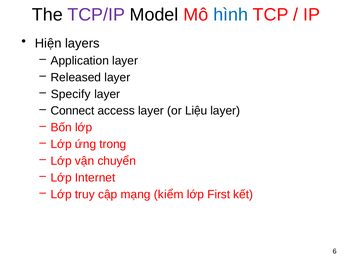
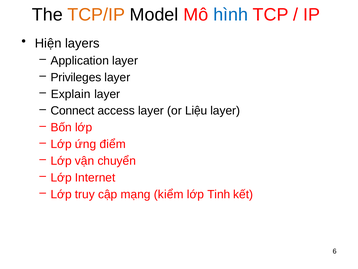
TCP/IP colour: purple -> orange
Released: Released -> Privileges
Specify: Specify -> Explain
trong: trong -> điểm
First: First -> Tinh
